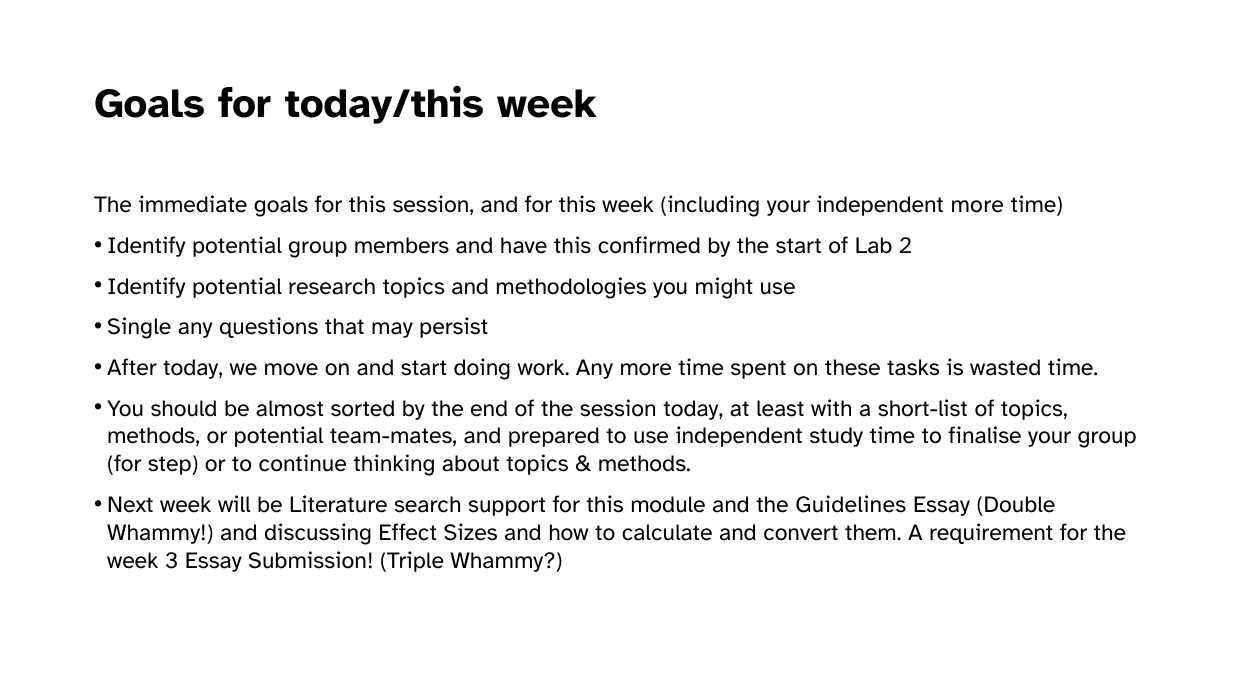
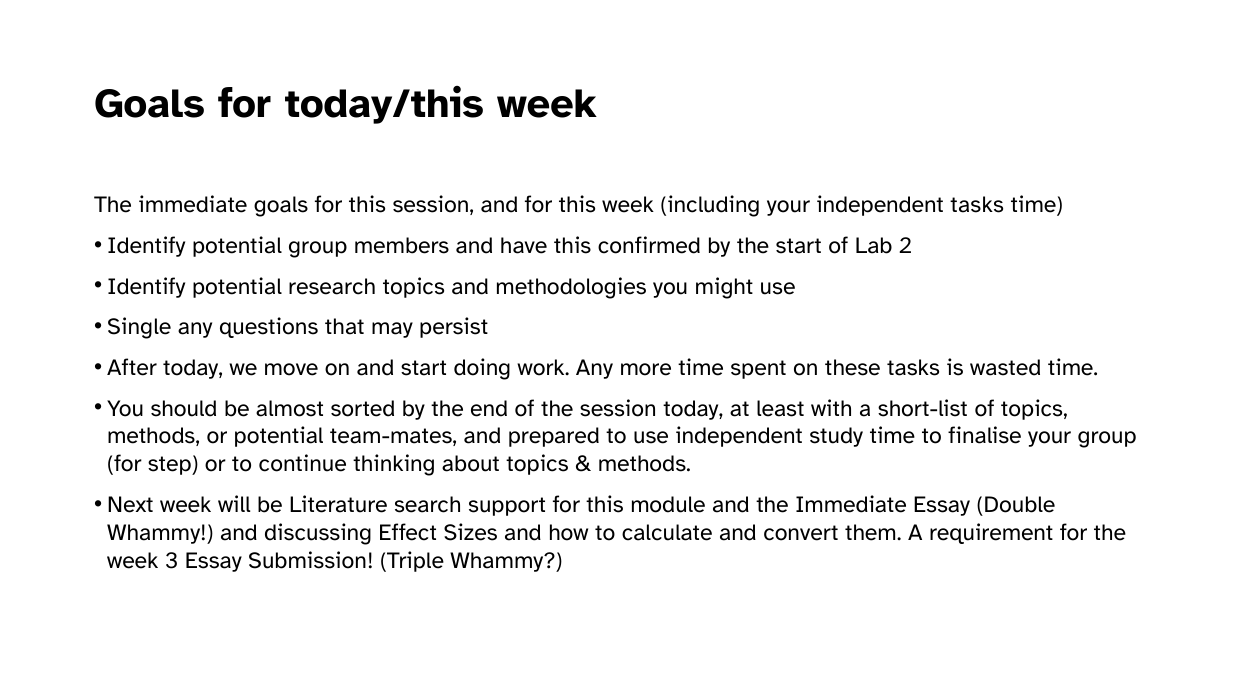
independent more: more -> tasks
and the Guidelines: Guidelines -> Immediate
